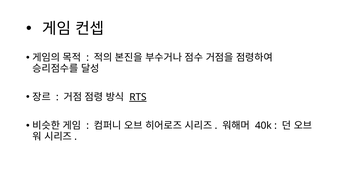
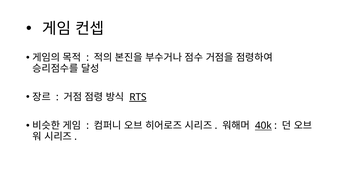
40k underline: none -> present
